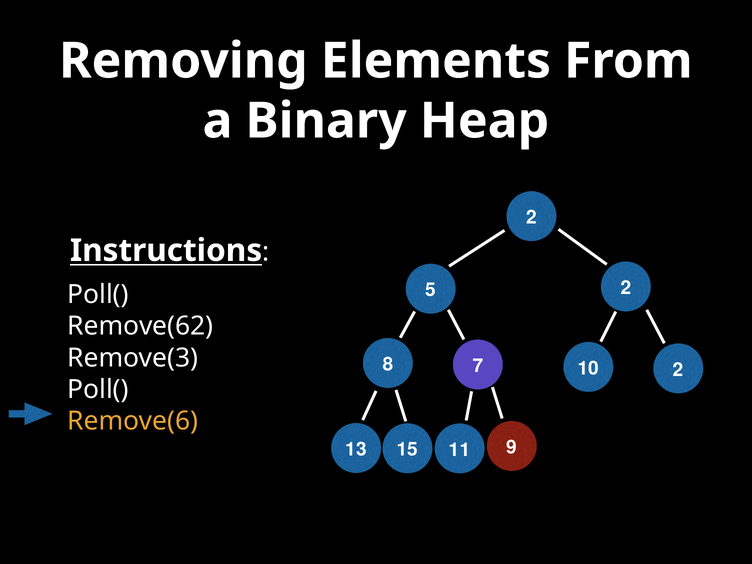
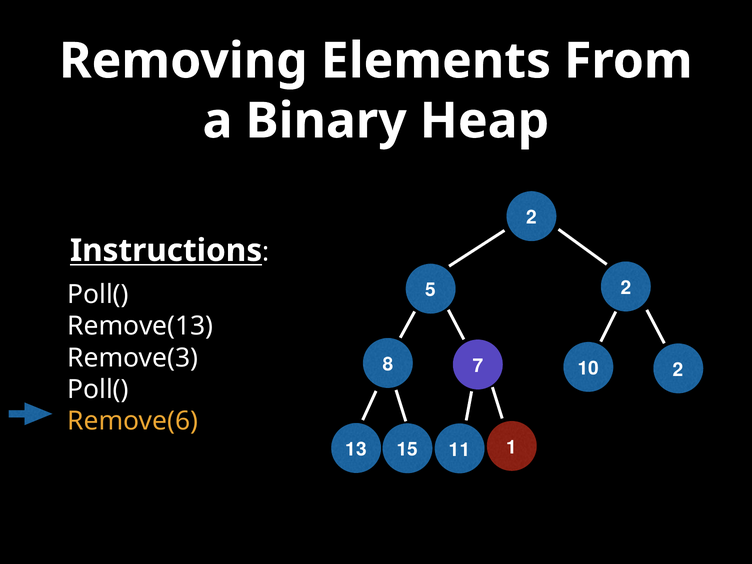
Remove(62: Remove(62 -> Remove(13
9: 9 -> 1
